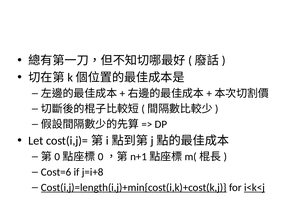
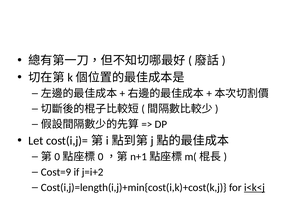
Cost=6: Cost=6 -> Cost=9
j=i+8: j=i+8 -> j=i+2
Cost(i,j)=length(i,j)+min{cost(i,k)+cost(k,j underline: present -> none
